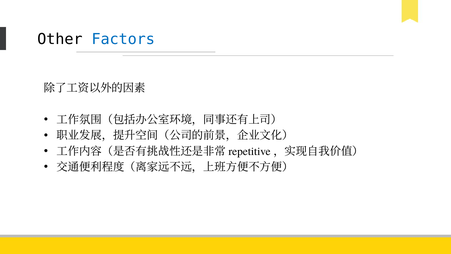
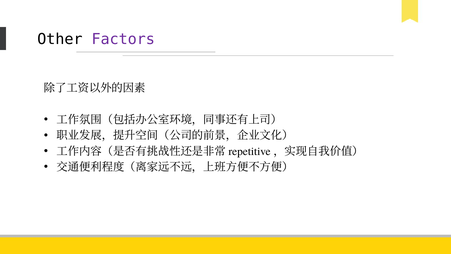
Factors colour: blue -> purple
